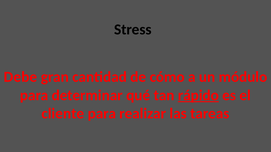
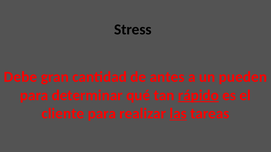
cómo: cómo -> antes
módulo: módulo -> pueden
las underline: none -> present
